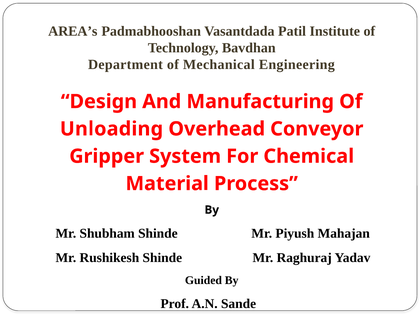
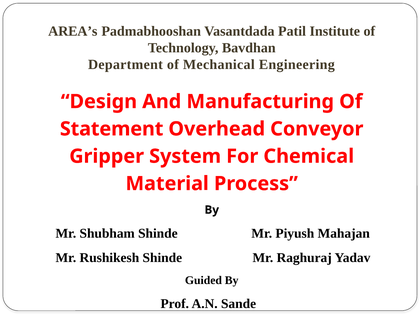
Unloading: Unloading -> Statement
